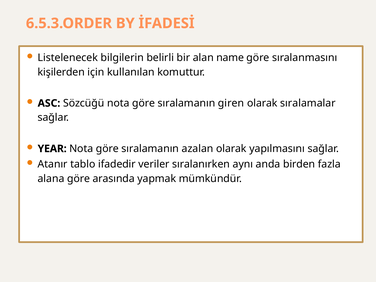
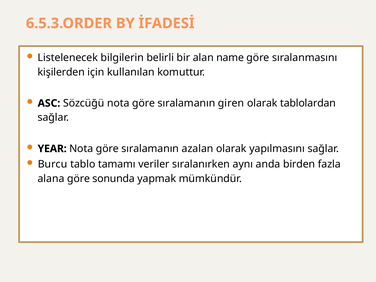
sıralamalar: sıralamalar -> tablolardan
Atanır: Atanır -> Burcu
ifadedir: ifadedir -> tamamı
arasında: arasında -> sonunda
